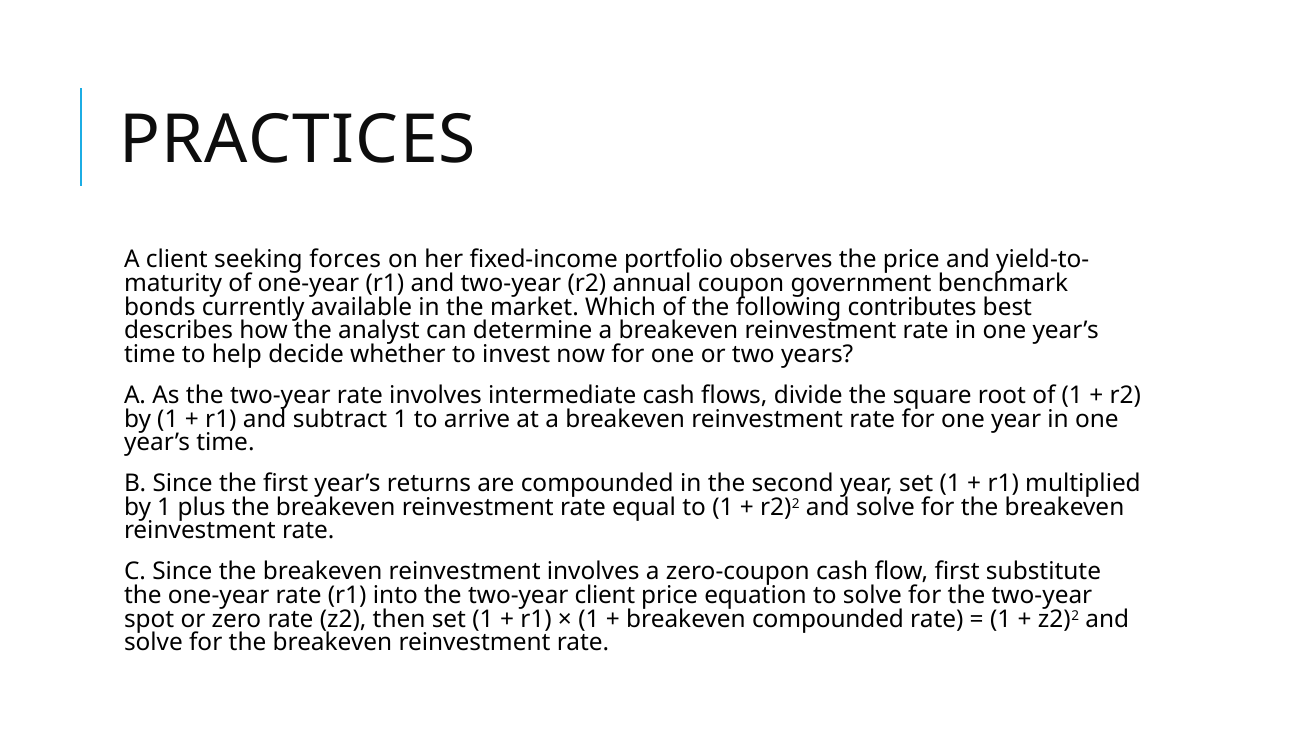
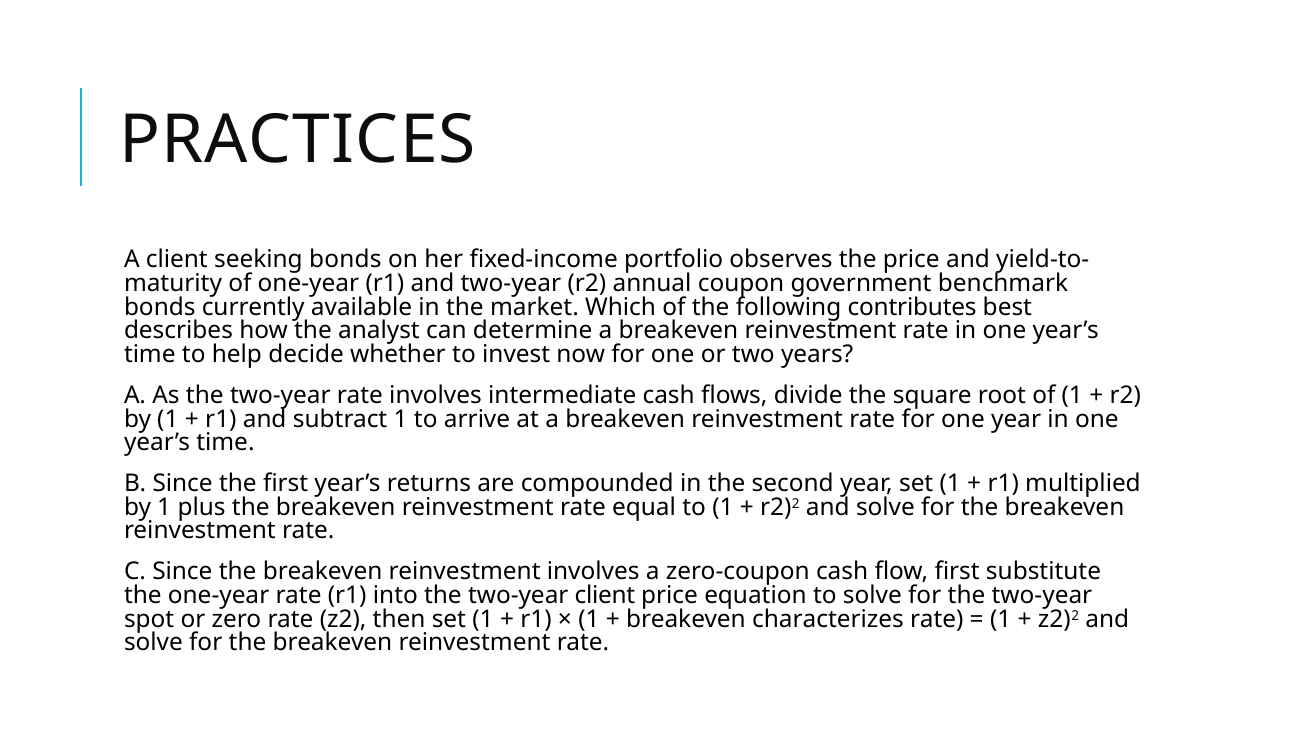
seeking forces: forces -> bonds
breakeven compounded: compounded -> characterizes
